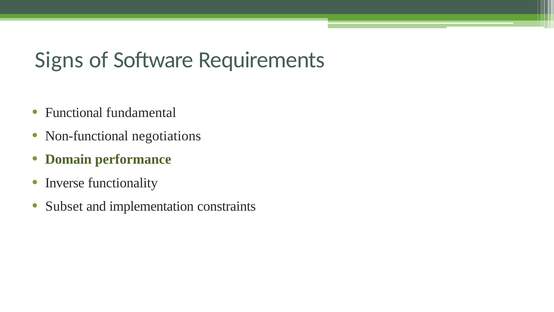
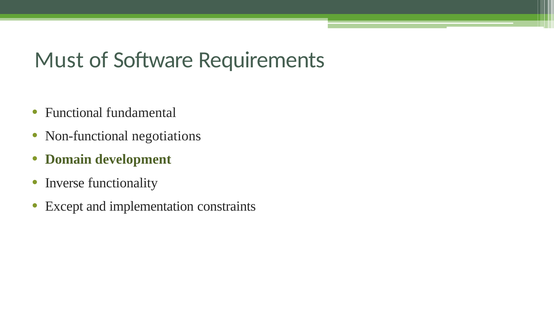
Signs: Signs -> Must
performance: performance -> development
Subset: Subset -> Except
